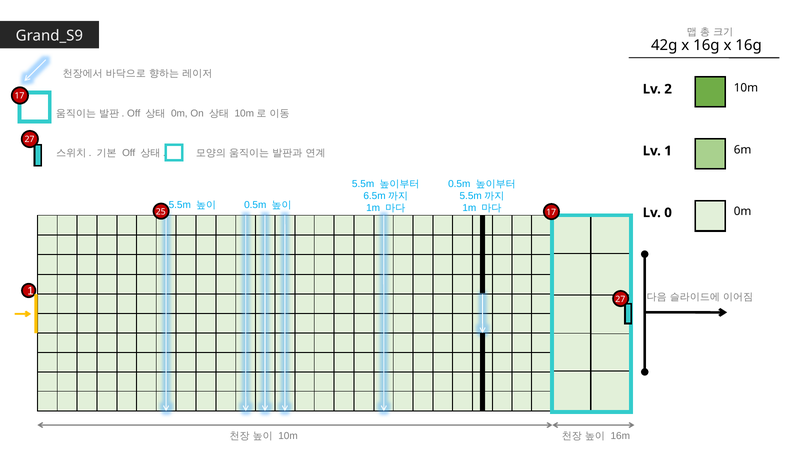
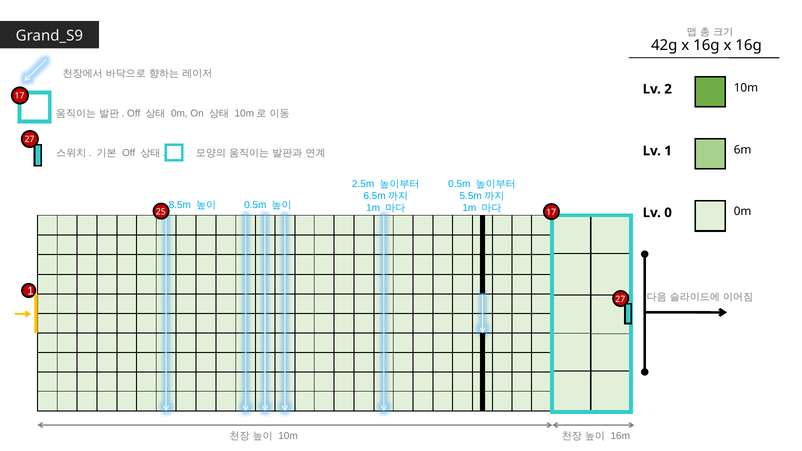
5.5m at (363, 184): 5.5m -> 2.5m
5.5m at (180, 205): 5.5m -> 8.5m
